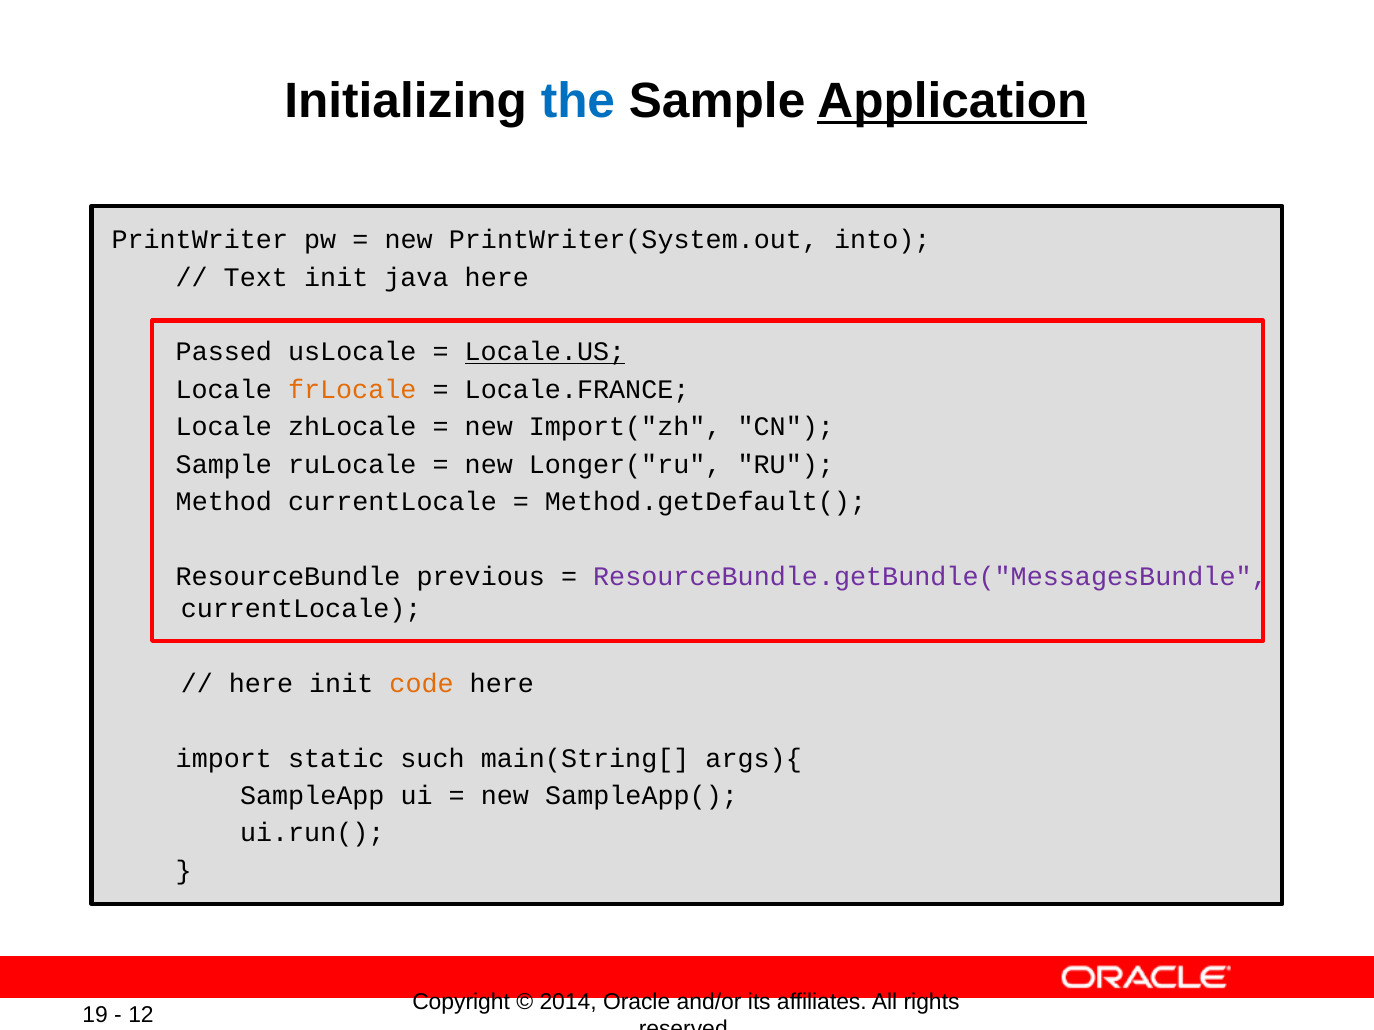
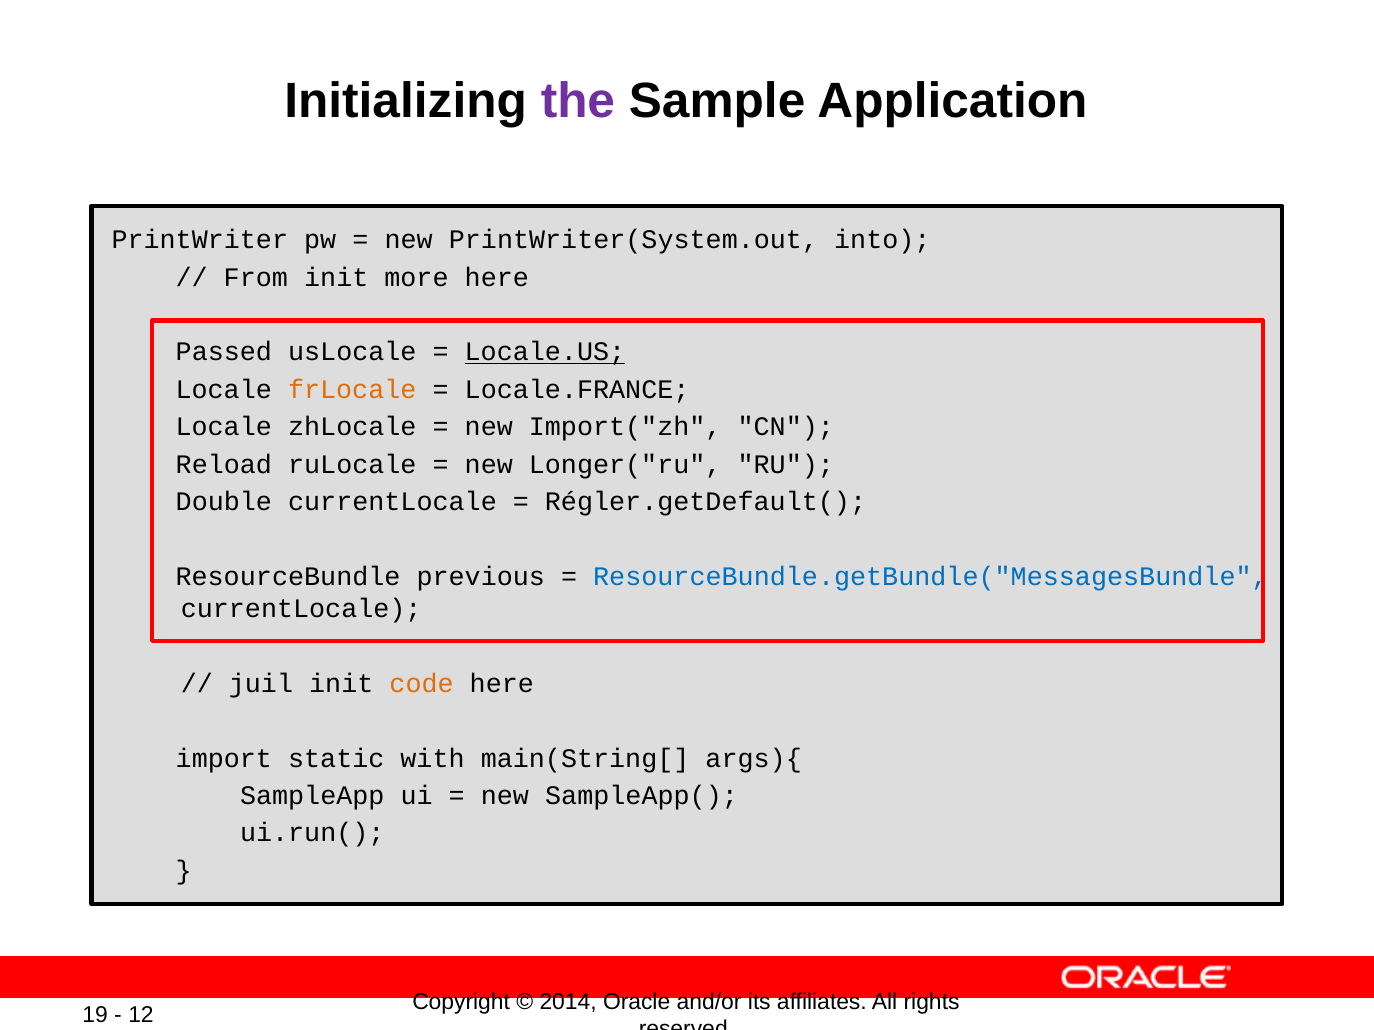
the colour: blue -> purple
Application underline: present -> none
Text: Text -> From
java: java -> more
Sample at (224, 465): Sample -> Reload
Method: Method -> Double
Method.getDefault(: Method.getDefault( -> Régler.getDefault(
ResourceBundle.getBundle("MessagesBundle colour: purple -> blue
here at (261, 684): here -> juil
such: such -> with
